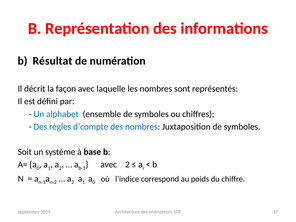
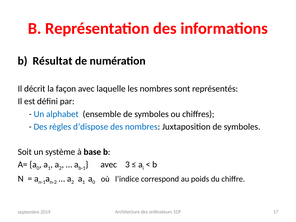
d’compte: d’compte -> d’dispose
avec 2: 2 -> 3
